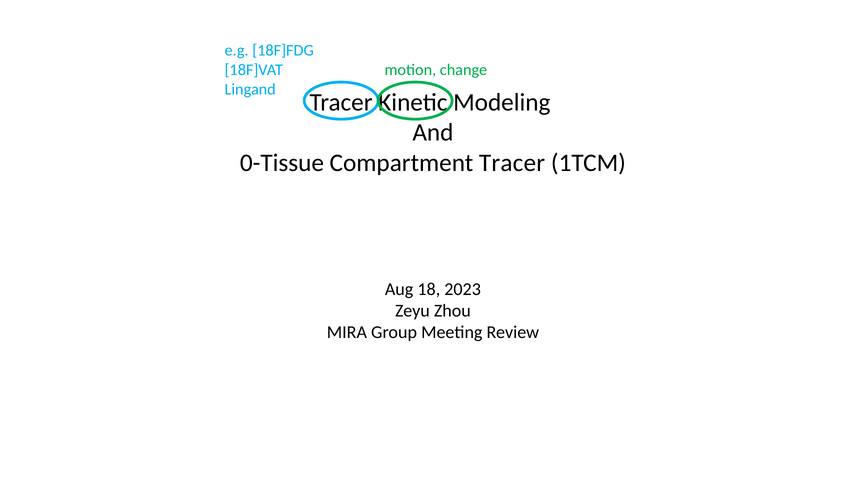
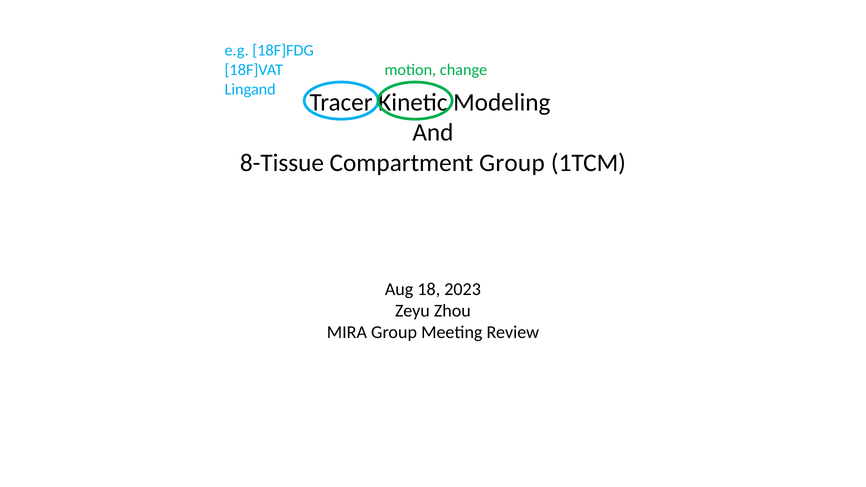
0-Tissue: 0-Tissue -> 8-Tissue
Compartment Tracer: Tracer -> Group
